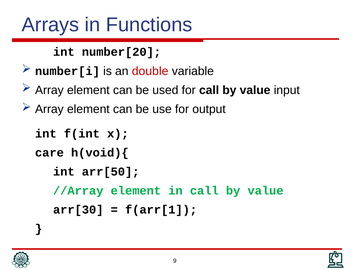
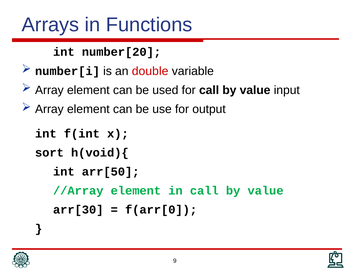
care: care -> sort
f(arr[1: f(arr[1 -> f(arr[0
